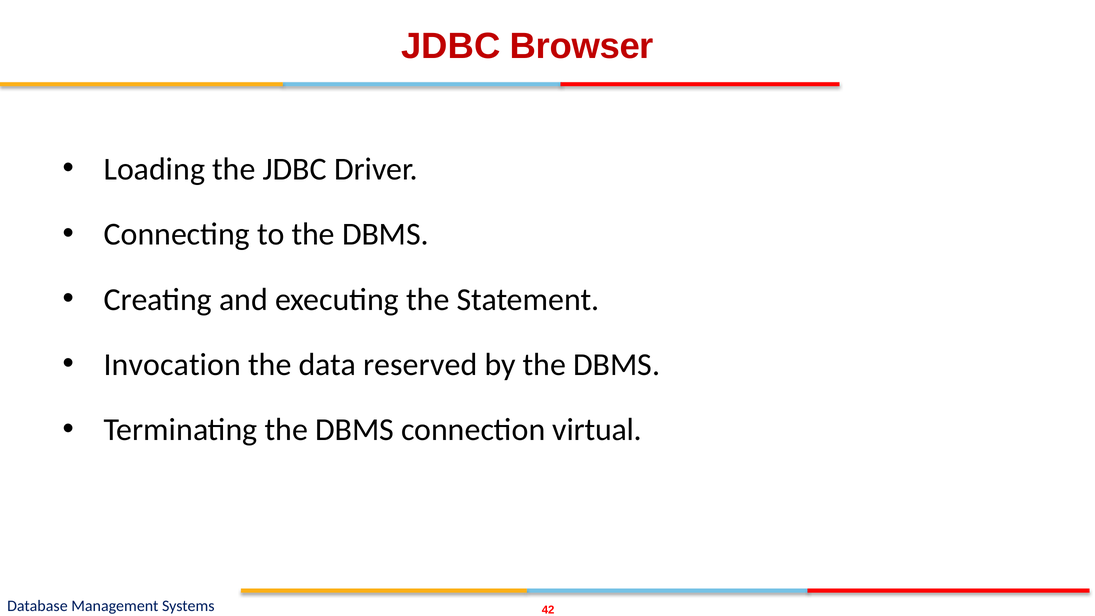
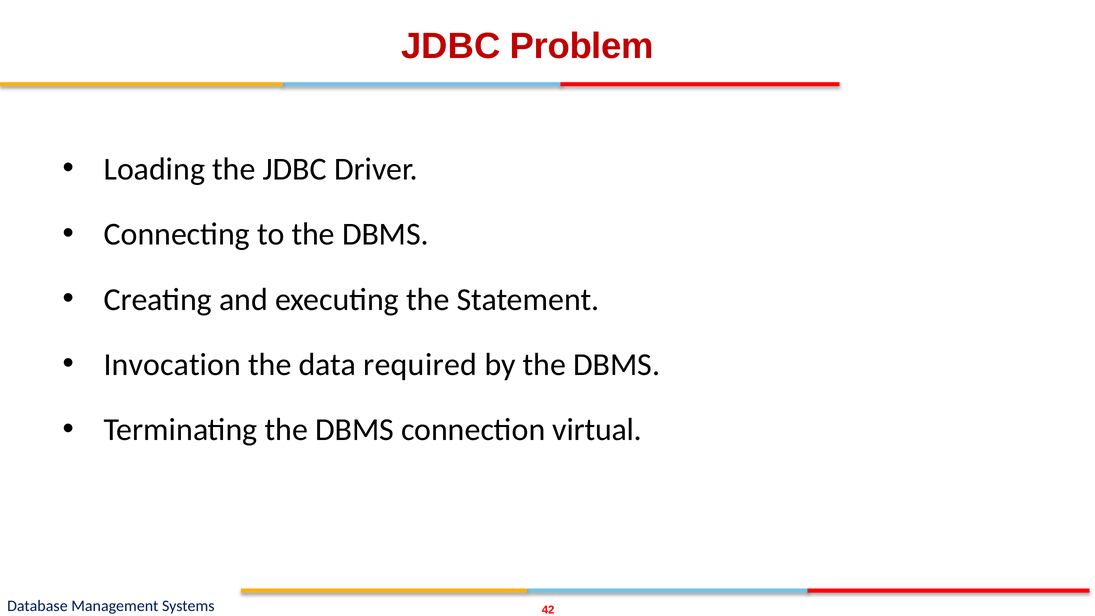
Browser: Browser -> Problem
reserved: reserved -> required
